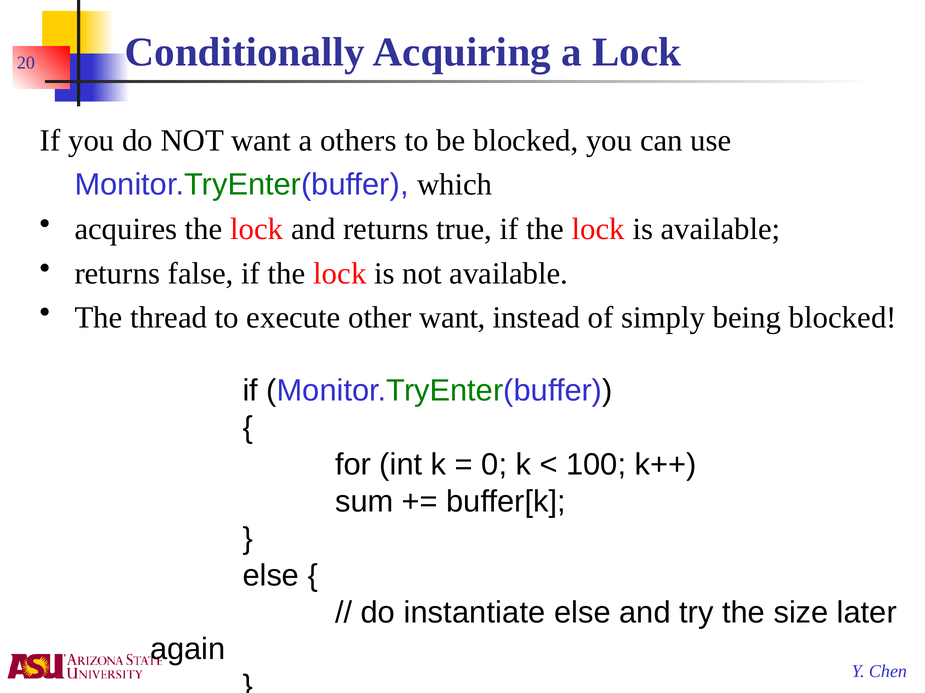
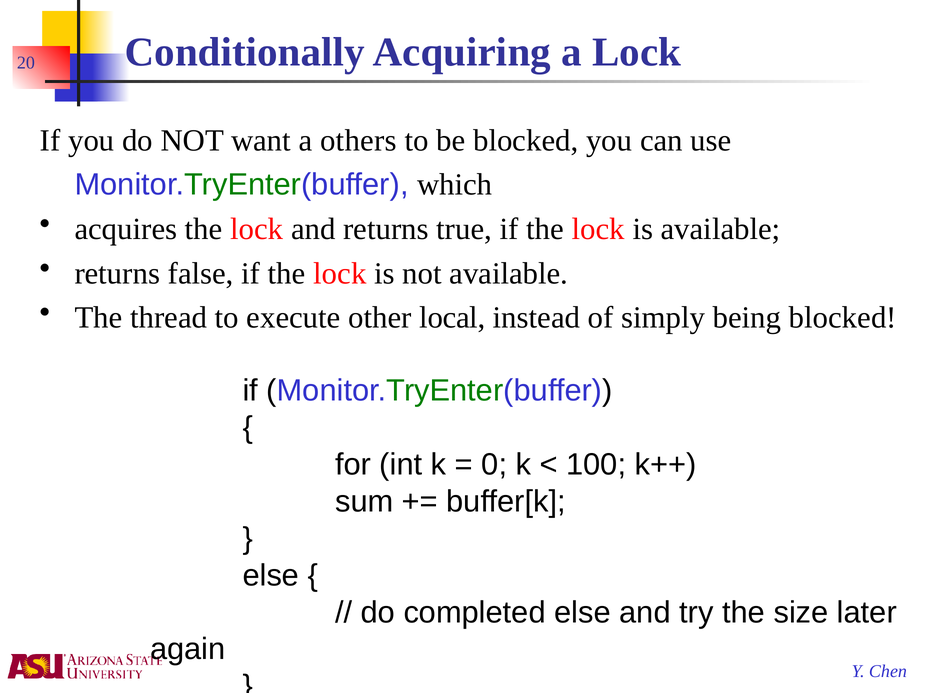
other want: want -> local
instantiate: instantiate -> completed
